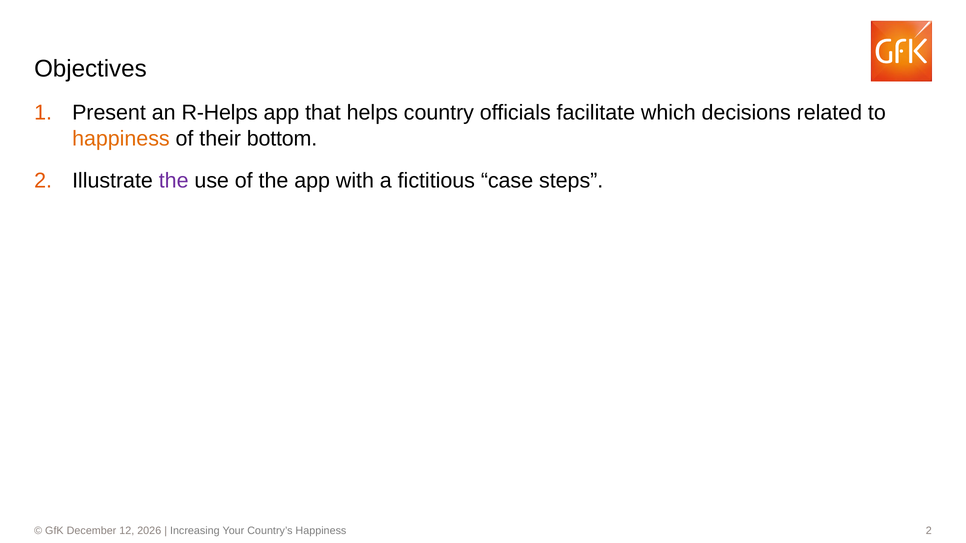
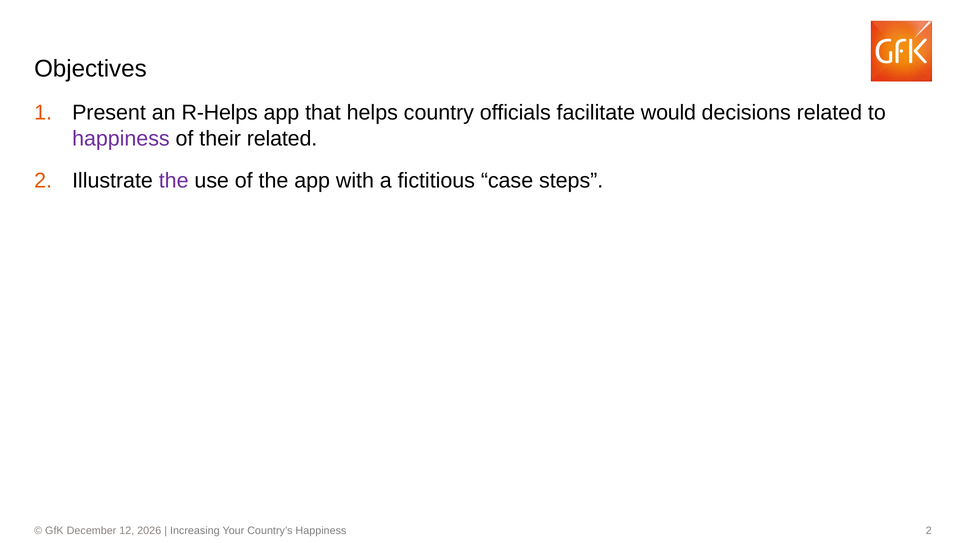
which: which -> would
happiness at (121, 139) colour: orange -> purple
their bottom: bottom -> related
